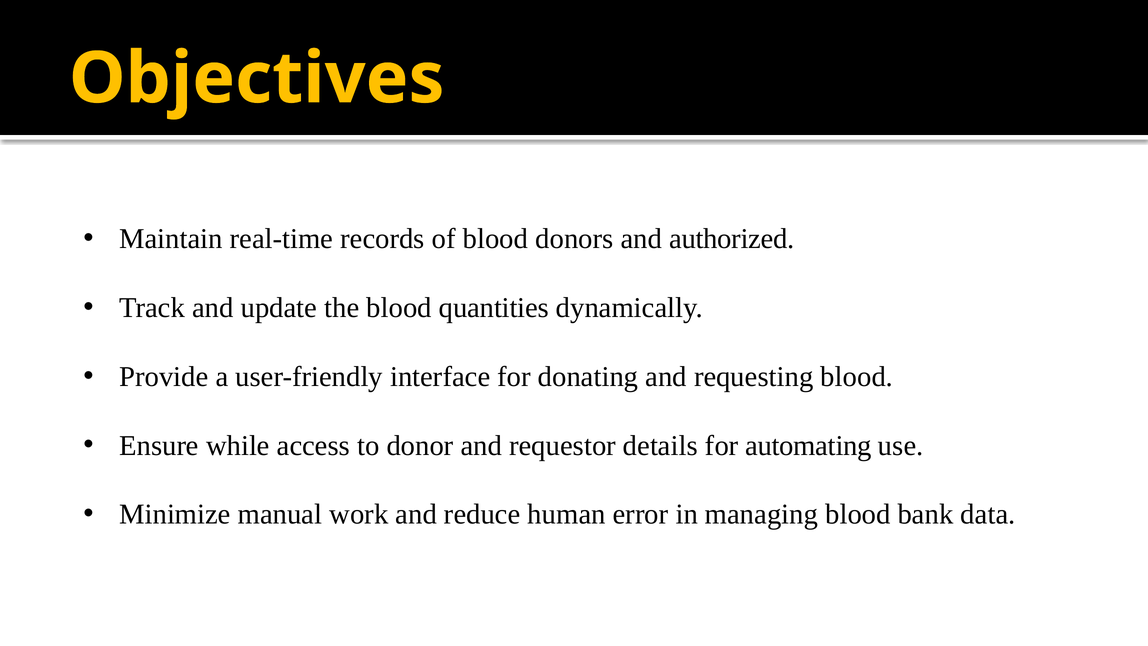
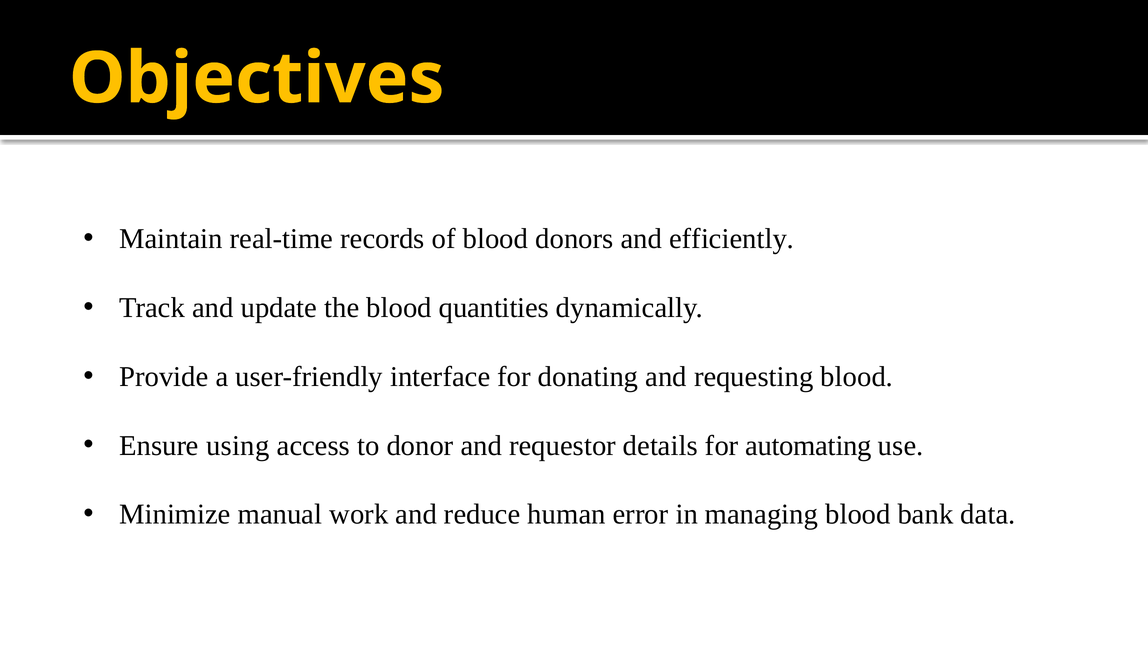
authorized: authorized -> efficiently
while: while -> using
